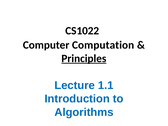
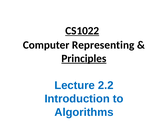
CS1022 underline: none -> present
Computation: Computation -> Representing
1.1: 1.1 -> 2.2
